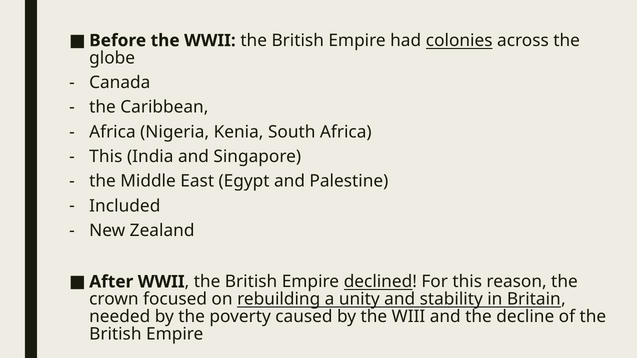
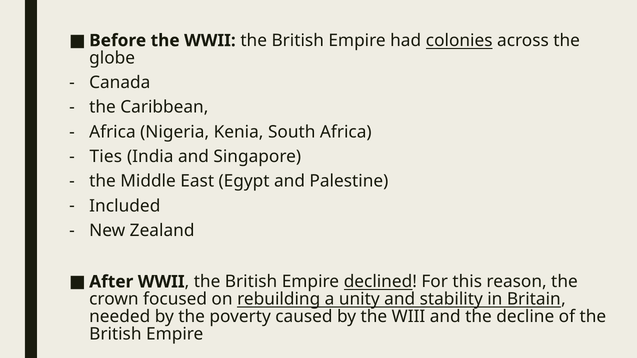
This at (106, 157): This -> Ties
